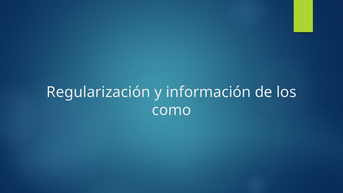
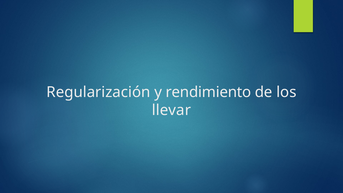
información: información -> rendimiento
como: como -> llevar
